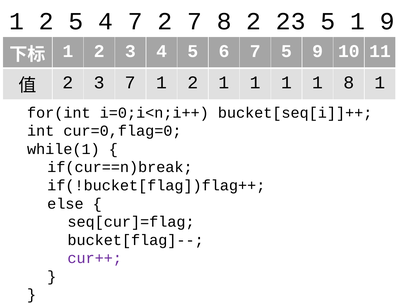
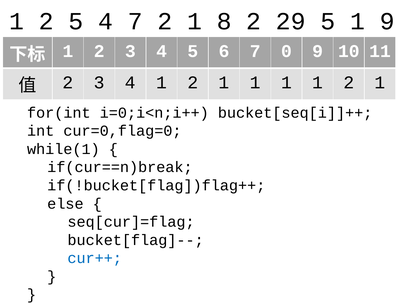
7 2 7: 7 -> 1
23: 23 -> 29
7 5: 5 -> 0
7 at (130, 83): 7 -> 4
1 1 8: 8 -> 2
cur++ colour: purple -> blue
